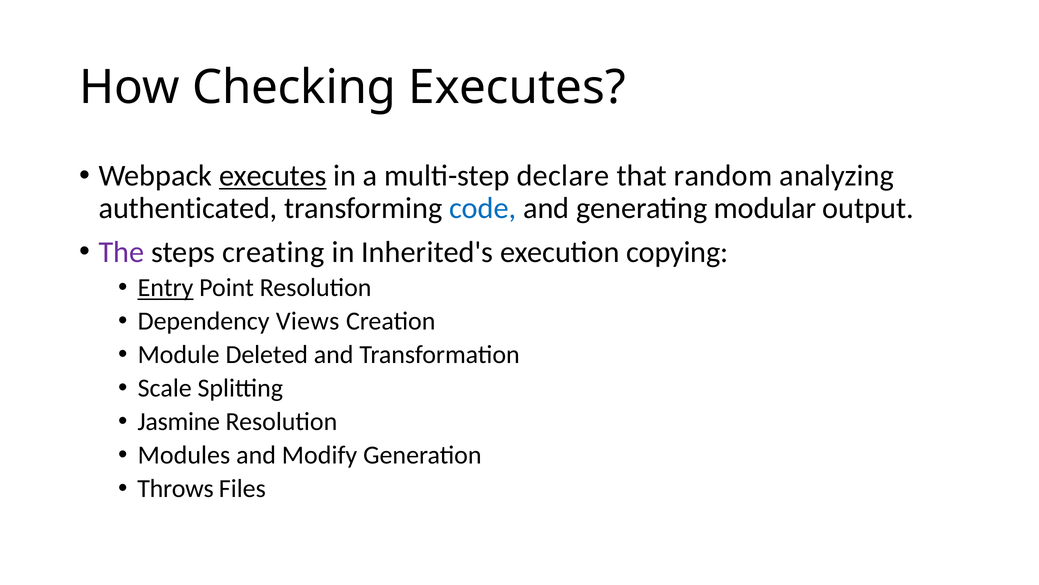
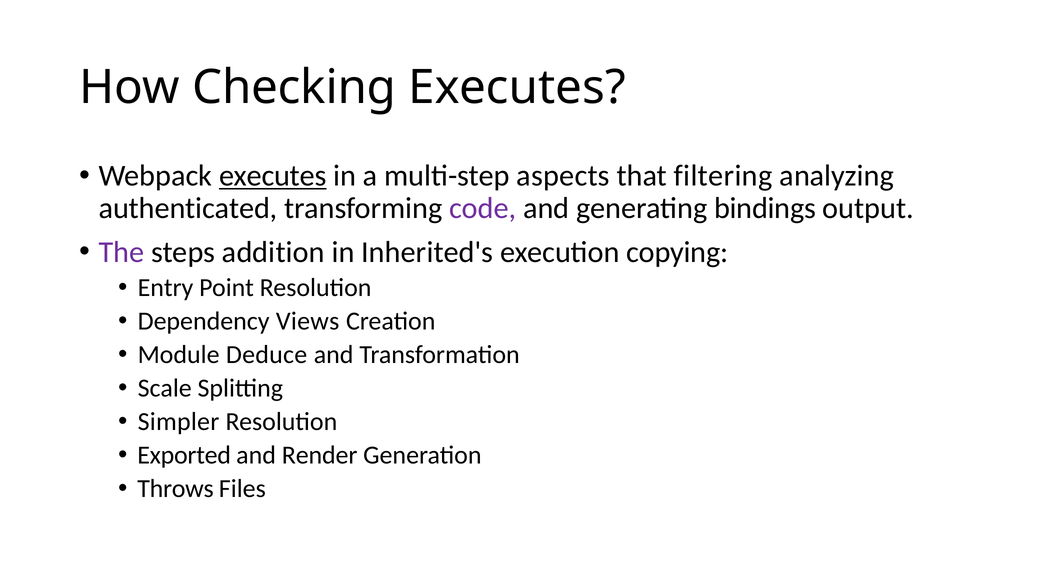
declare: declare -> aspects
random: random -> filtering
code colour: blue -> purple
modular: modular -> bindings
creating: creating -> addition
Entry underline: present -> none
Deleted: Deleted -> Deduce
Jasmine: Jasmine -> Simpler
Modules: Modules -> Exported
Modify: Modify -> Render
